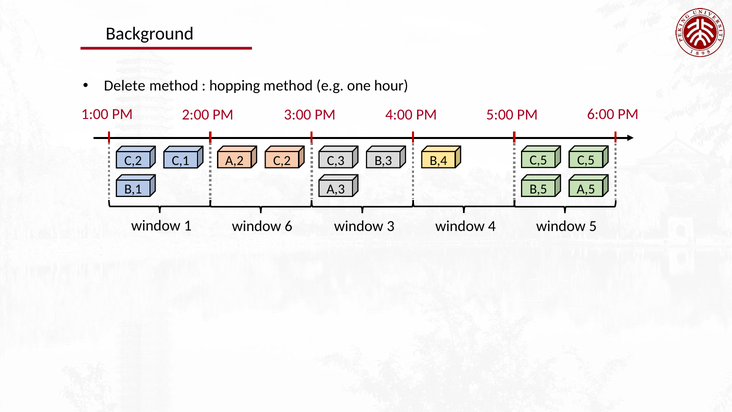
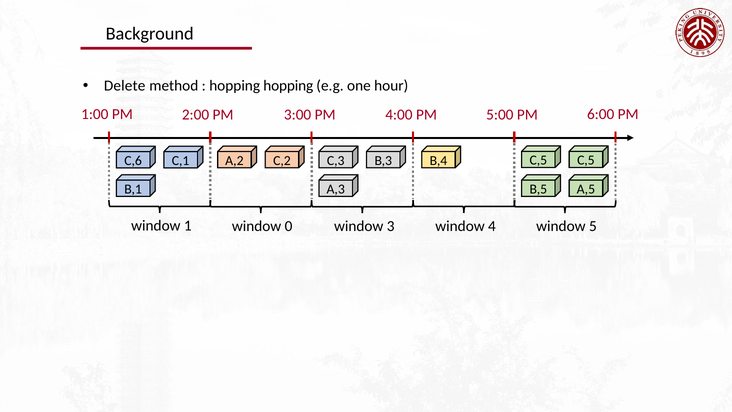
hopping method: method -> hopping
C,2 at (133, 161): C,2 -> C,6
6: 6 -> 0
